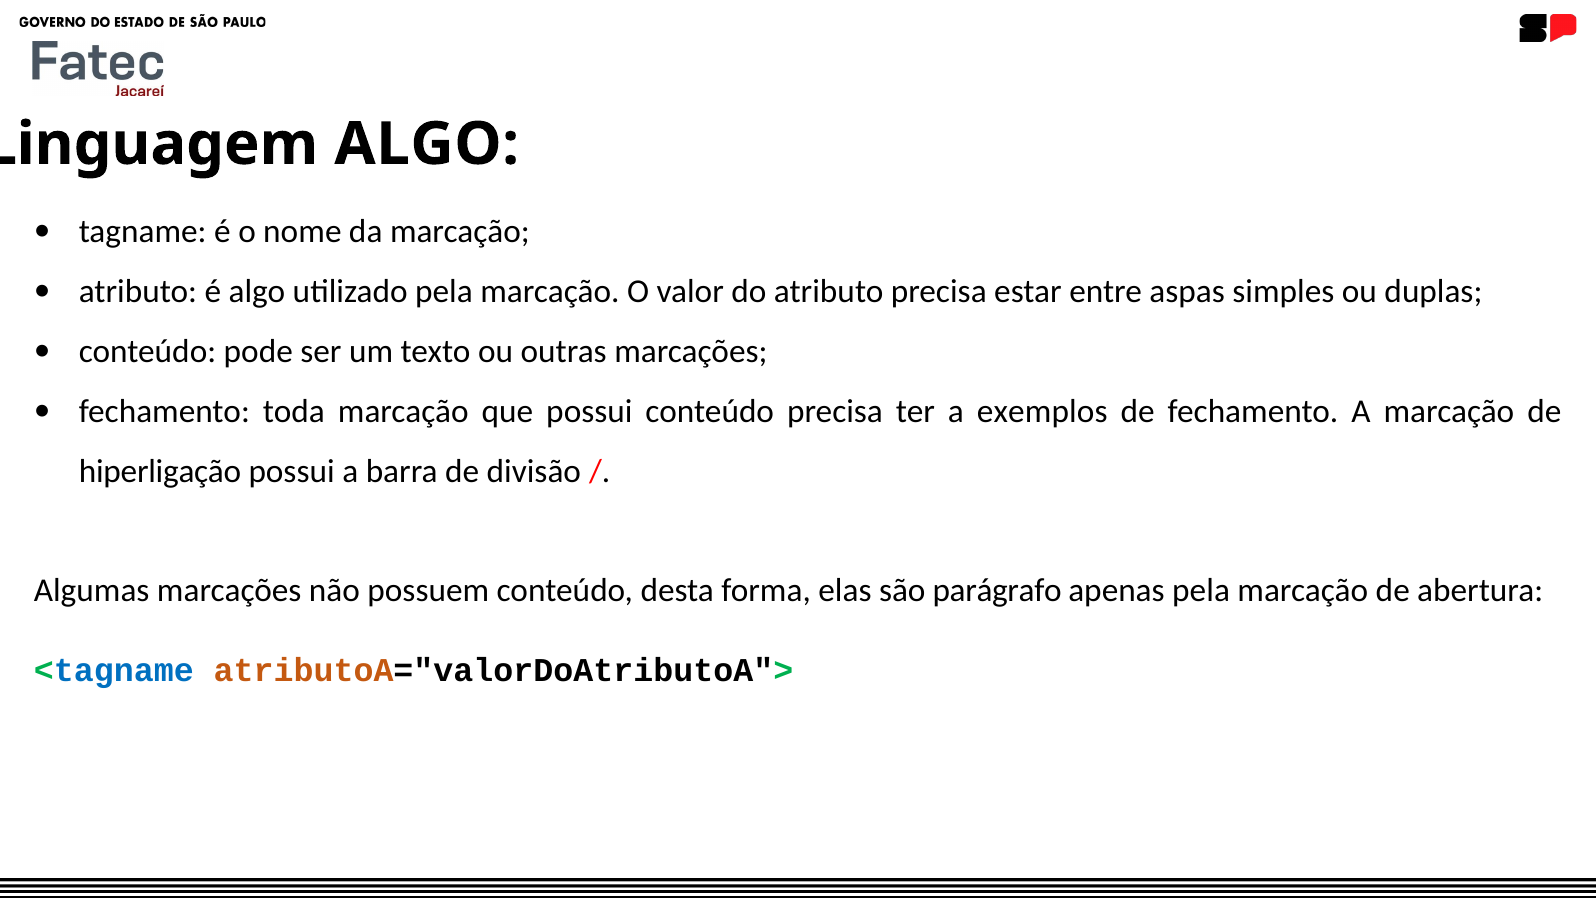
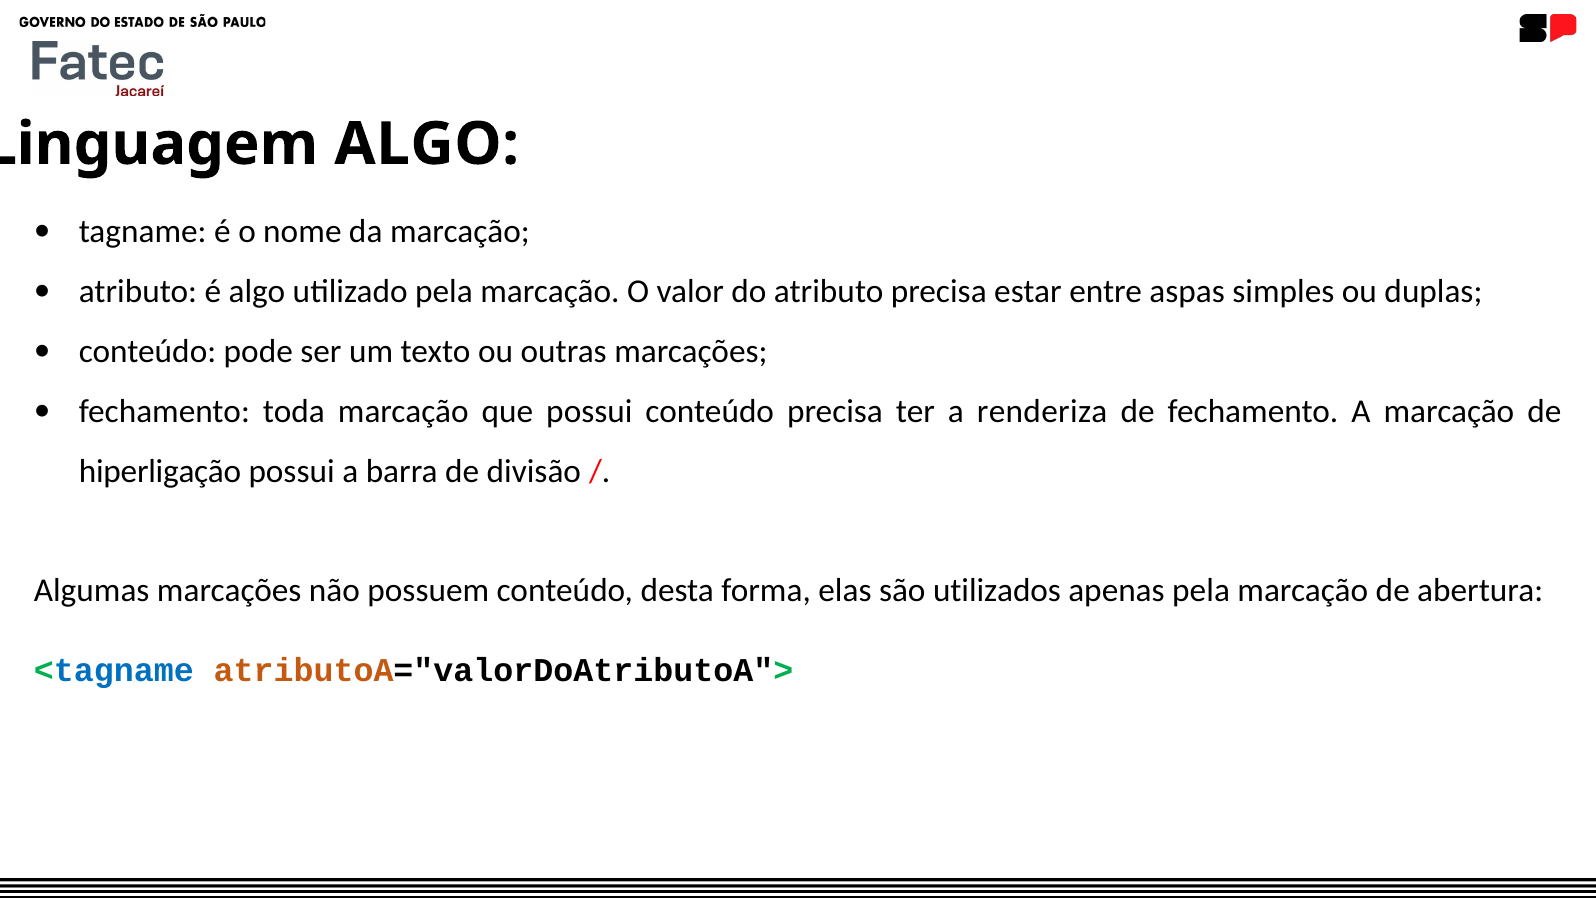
exemplos: exemplos -> renderiza
parágrafo: parágrafo -> utilizados
